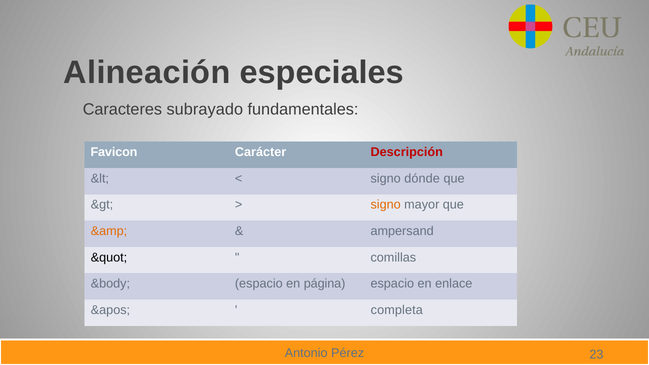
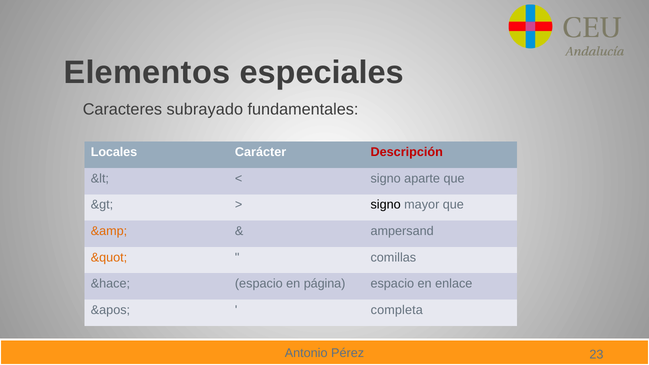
Alineación: Alineación -> Elementos
Favicon: Favicon -> Locales
dónde: dónde -> aparte
signo at (386, 205) colour: orange -> black
&quot colour: black -> orange
&body: &body -> &hace
